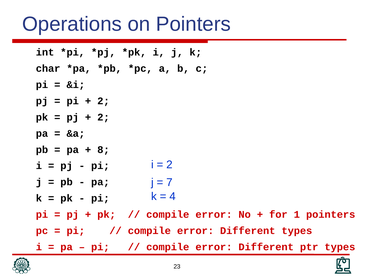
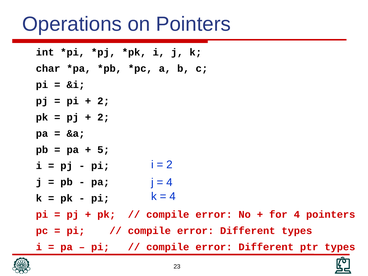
8: 8 -> 5
7 at (169, 182): 7 -> 4
for 1: 1 -> 4
